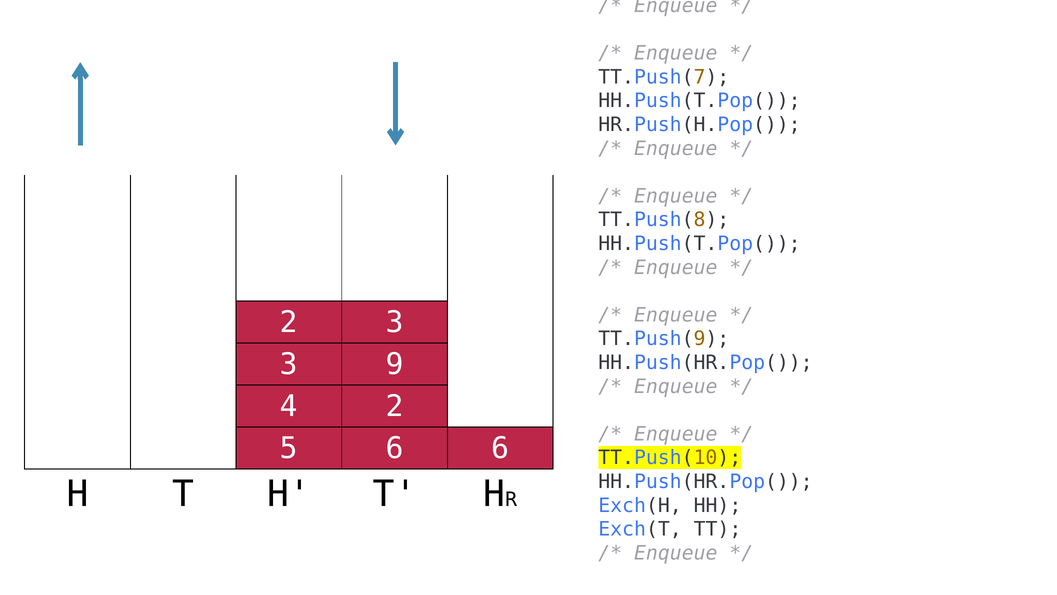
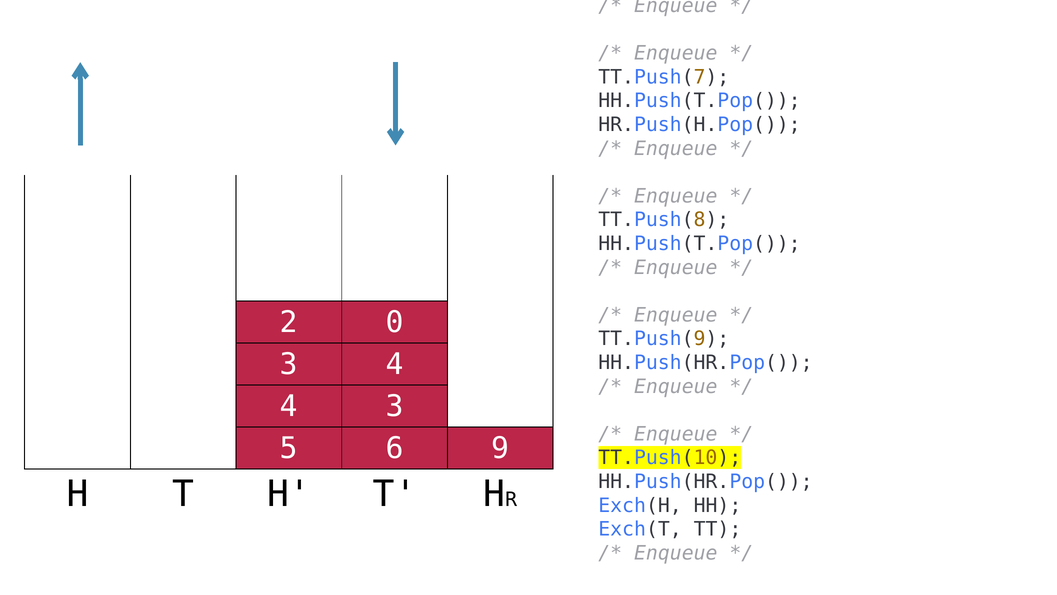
2 3: 3 -> 0
9 at (395, 364): 9 -> 4
4 2: 2 -> 3
6 6: 6 -> 9
